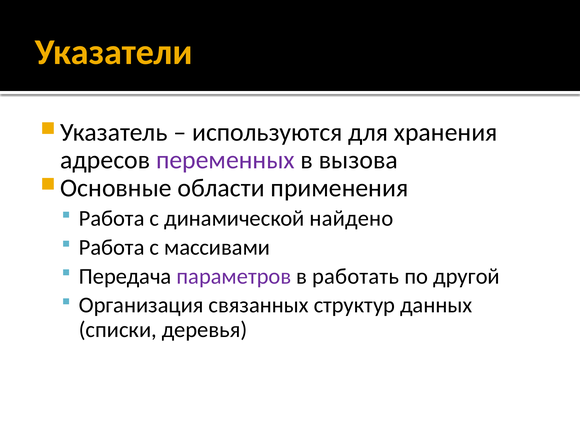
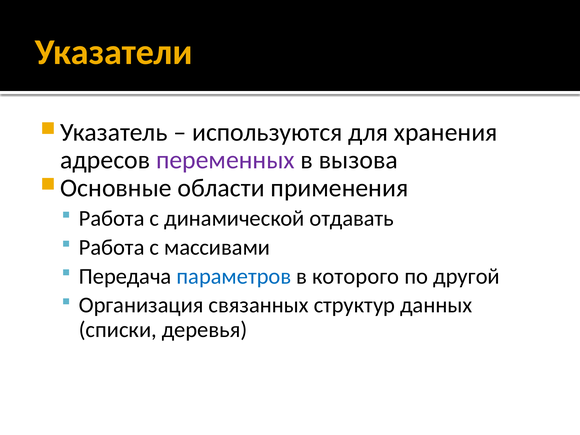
найдено: найдено -> отдавать
параметров colour: purple -> blue
работать: работать -> которого
